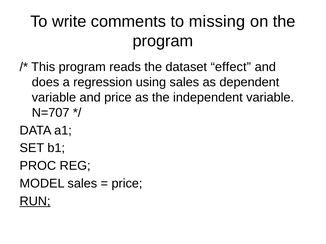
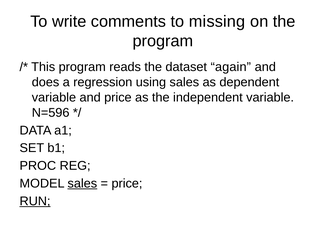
effect: effect -> again
N=707: N=707 -> N=596
sales at (82, 184) underline: none -> present
